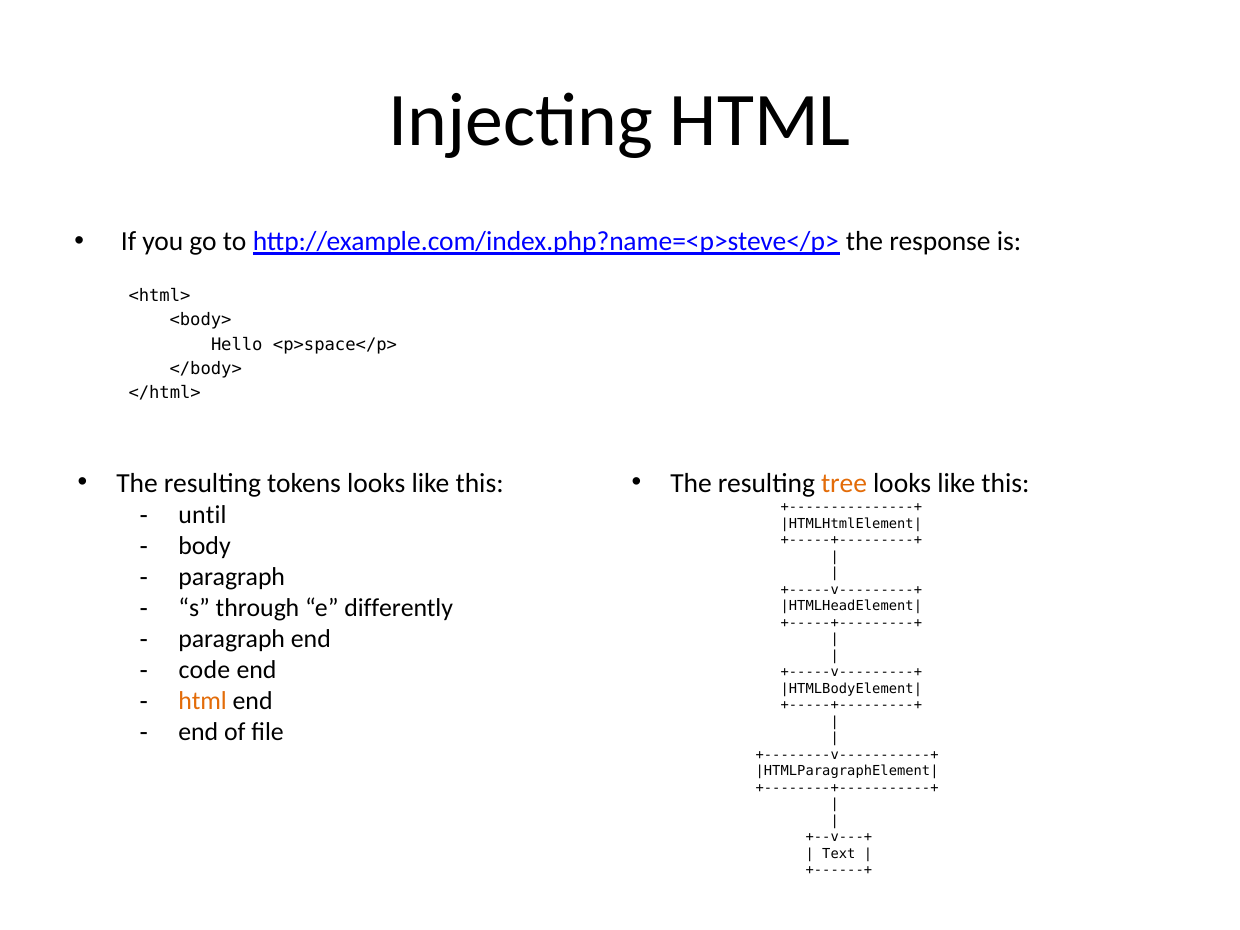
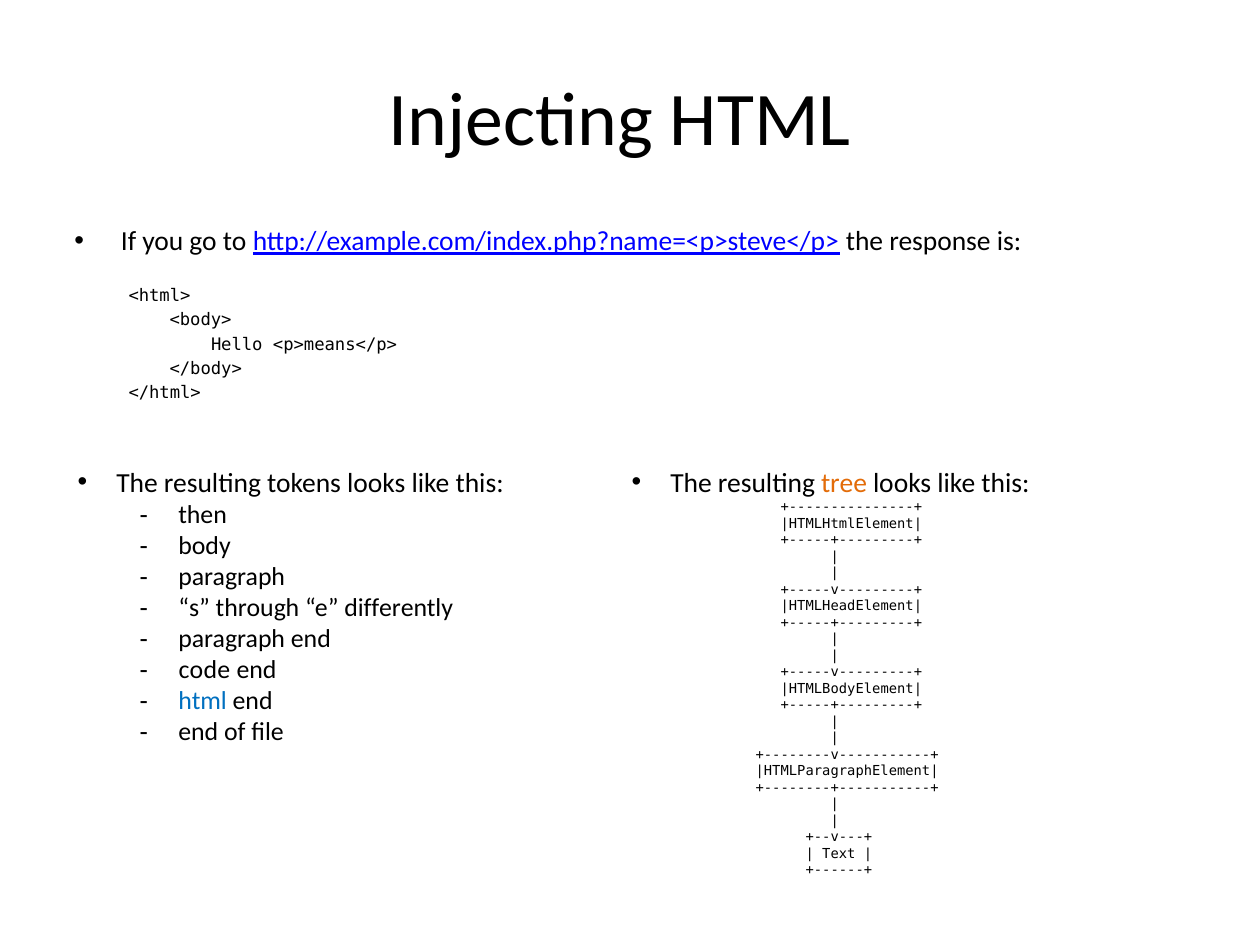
<p>space</p>: <p>space</p> -> <p>means</p>
until: until -> then
html at (203, 701) colour: orange -> blue
